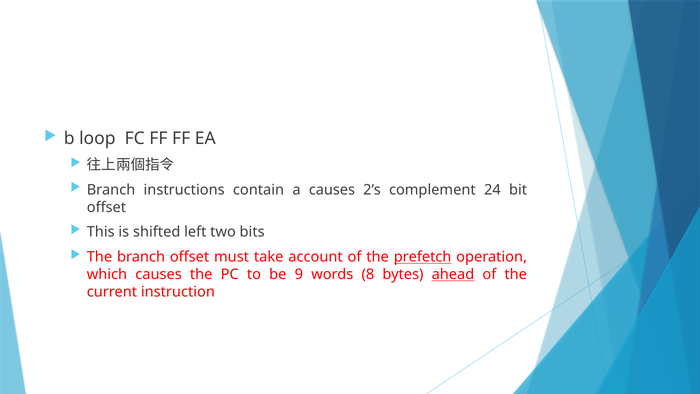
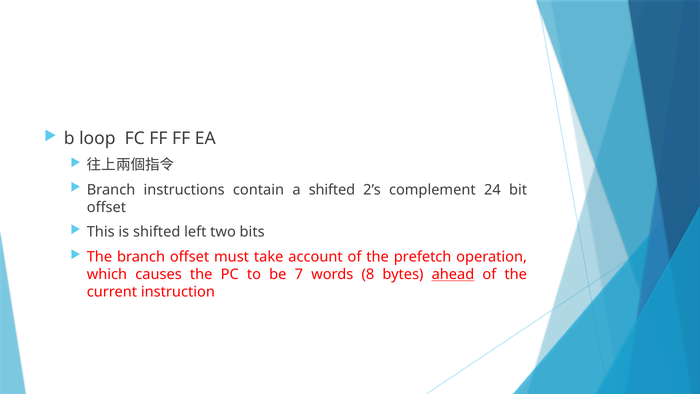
a causes: causes -> shifted
prefetch underline: present -> none
9: 9 -> 7
